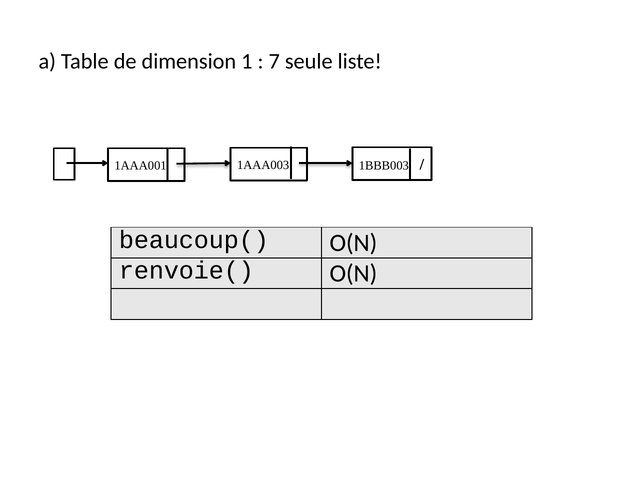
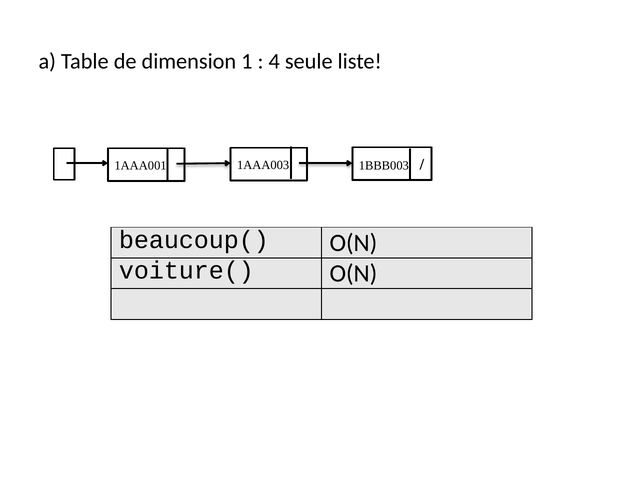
7: 7 -> 4
renvoie(: renvoie( -> voiture(
